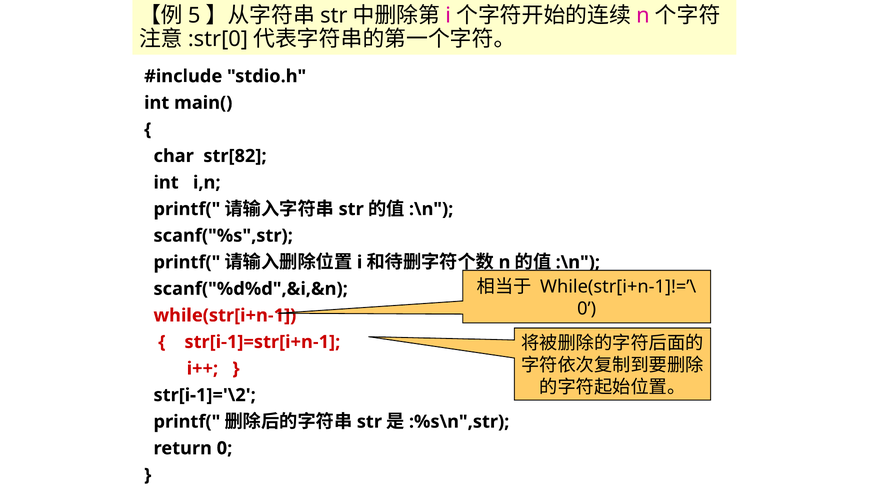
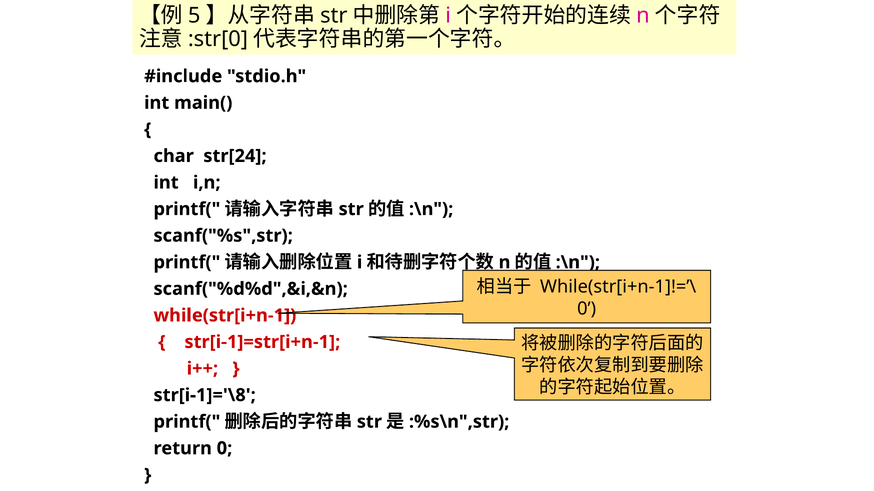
str[82: str[82 -> str[24
str[i-1]='\2: str[i-1]='\2 -> str[i-1]='\8
